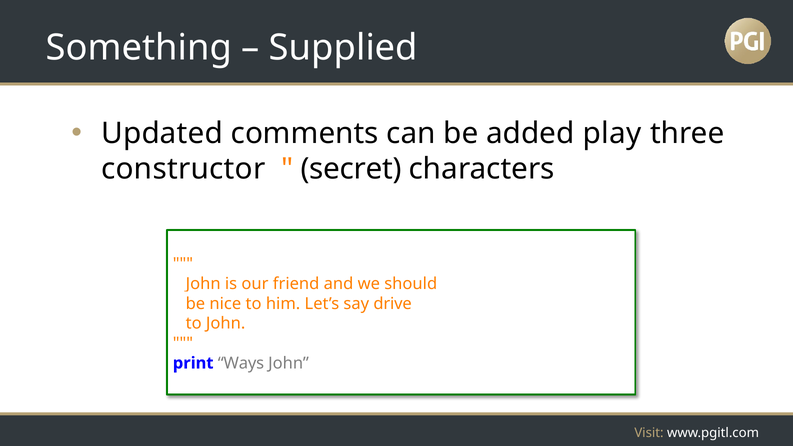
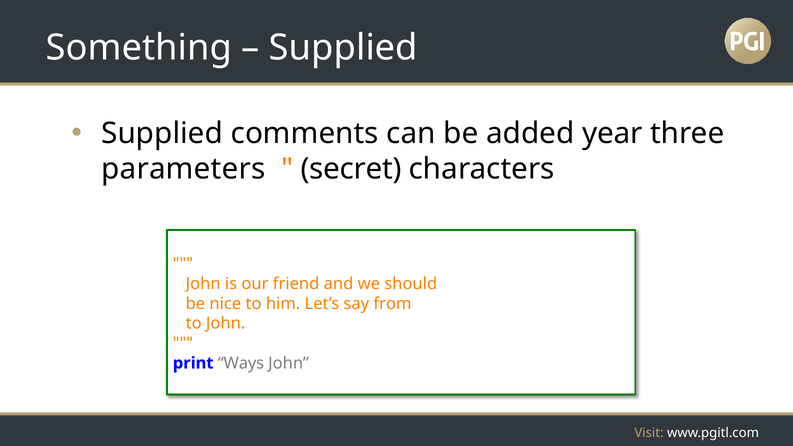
Updated at (162, 134): Updated -> Supplied
play: play -> year
constructor: constructor -> parameters
drive: drive -> from
